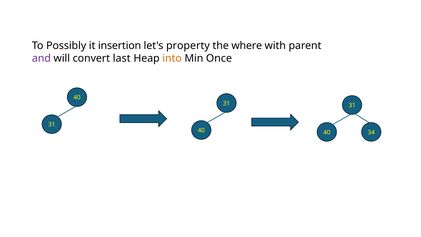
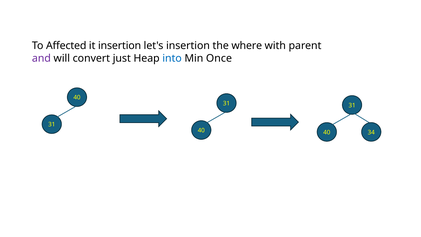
Possibly: Possibly -> Affected
let's property: property -> insertion
last: last -> just
into colour: orange -> blue
